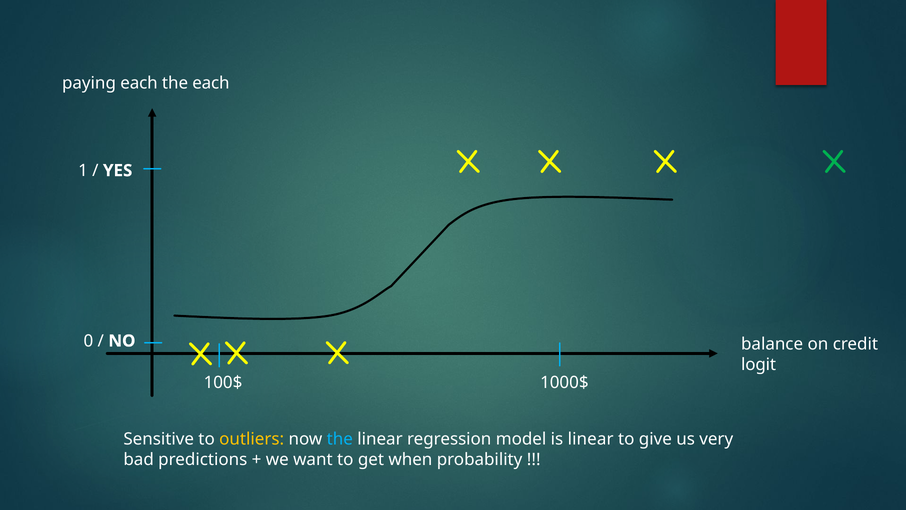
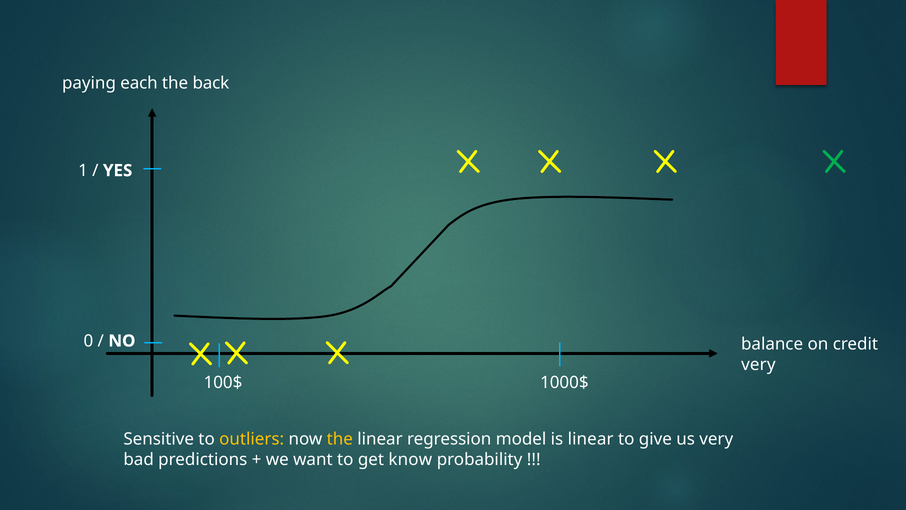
the each: each -> back
logit at (759, 364): logit -> very
the at (340, 439) colour: light blue -> yellow
when: when -> know
